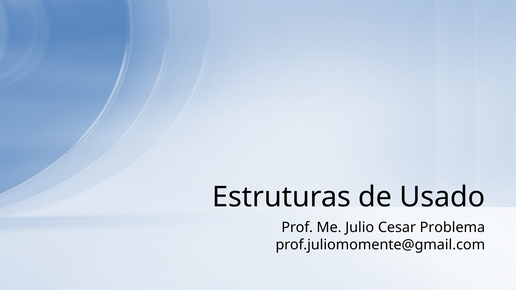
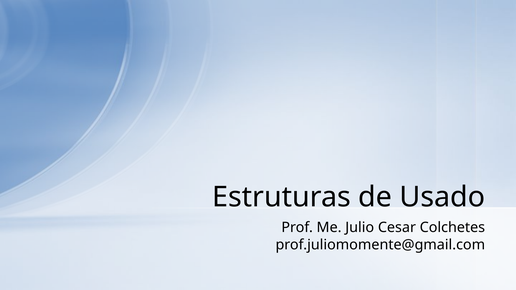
Problema: Problema -> Colchetes
